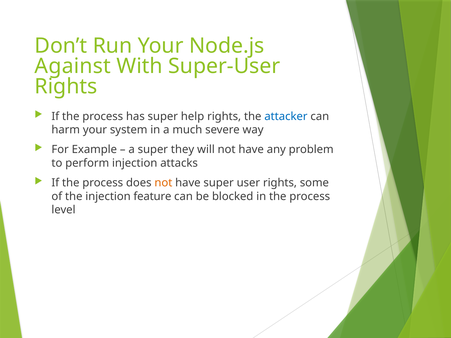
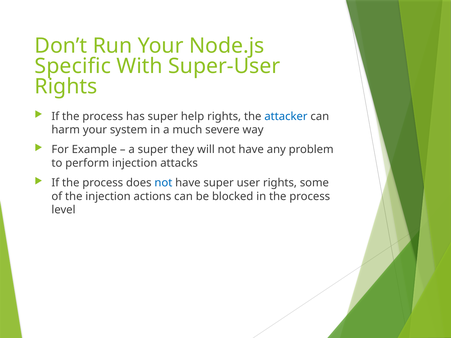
Against: Against -> Specific
not at (163, 183) colour: orange -> blue
feature: feature -> actions
